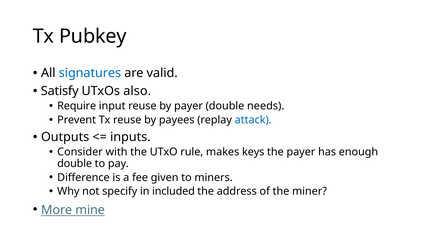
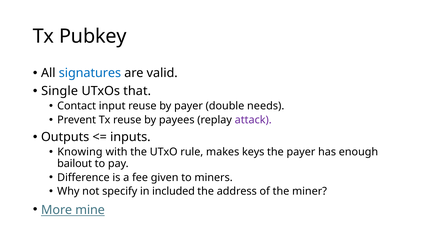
Satisfy: Satisfy -> Single
also: also -> that
Require: Require -> Contact
attack colour: blue -> purple
Consider: Consider -> Knowing
double at (75, 164): double -> bailout
